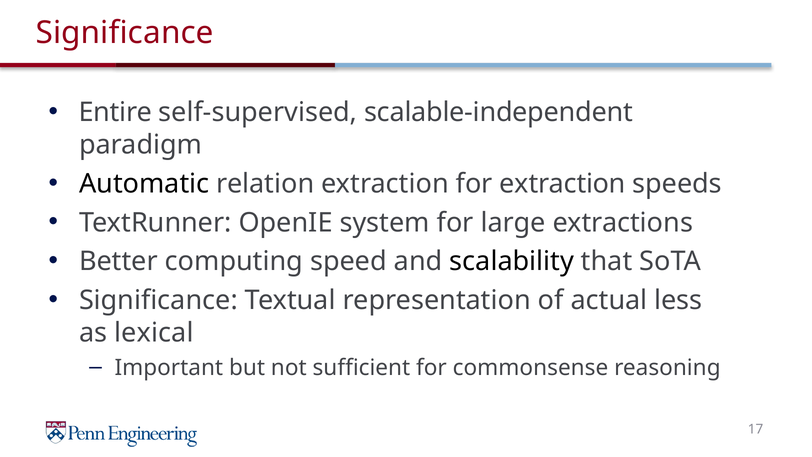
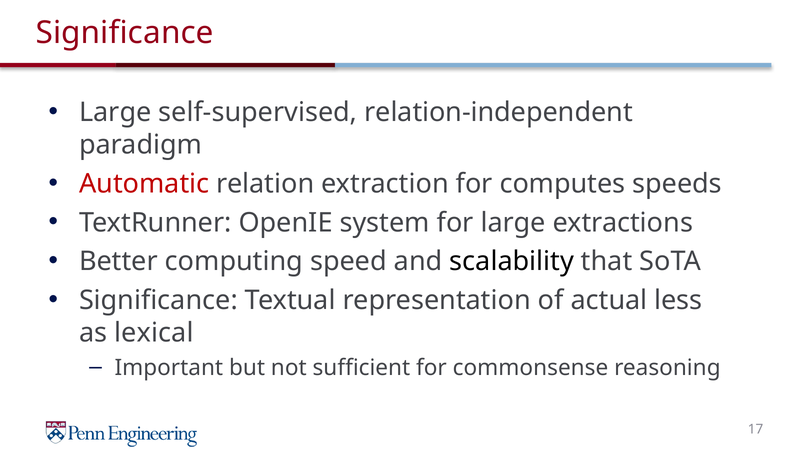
Entire at (115, 112): Entire -> Large
scalable-independent: scalable-independent -> relation-independent
Automatic colour: black -> red
for extraction: extraction -> computes
